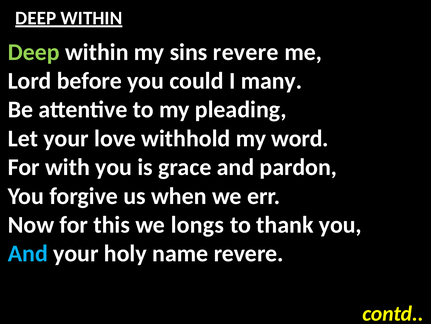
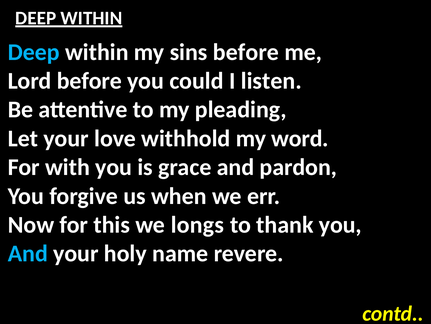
Deep at (34, 52) colour: light green -> light blue
sins revere: revere -> before
many: many -> listen
